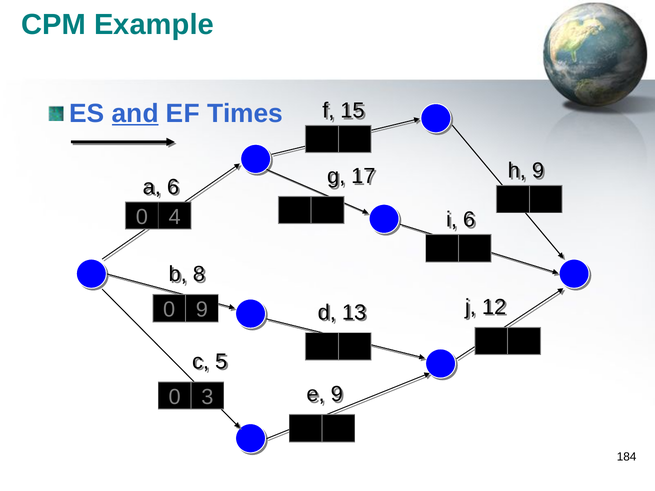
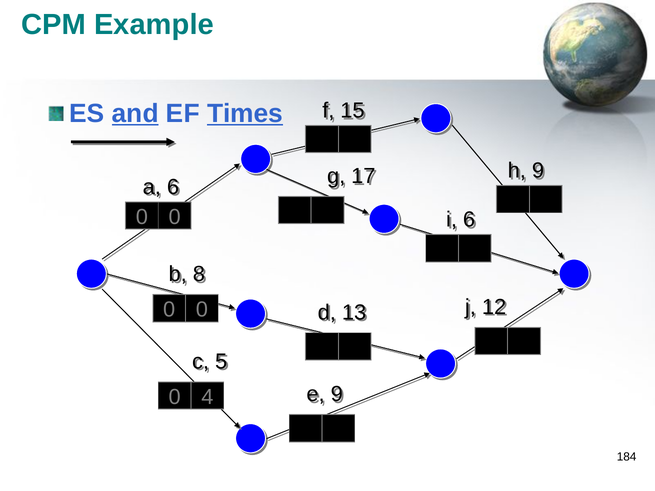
Times underline: none -> present
4 at (175, 217): 4 -> 0
9 at (202, 310): 9 -> 0
3: 3 -> 4
